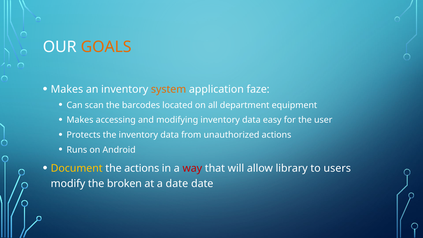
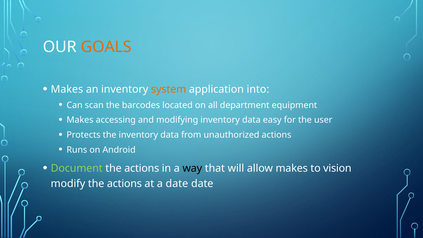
faze: faze -> into
Document colour: yellow -> light green
way colour: red -> black
allow library: library -> makes
users: users -> vision
modify the broken: broken -> actions
